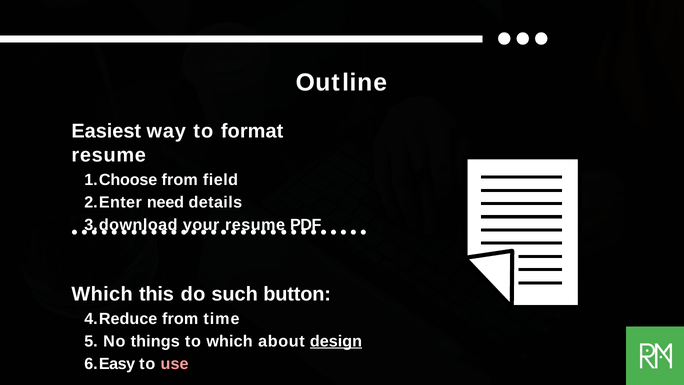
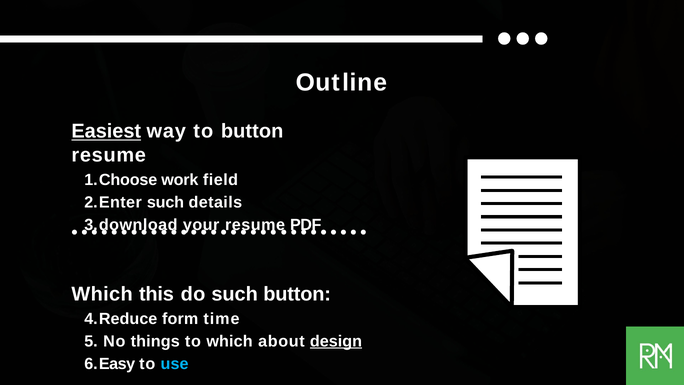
Easiest underline: none -> present
to format: format -> button
from at (180, 180): from -> work
need at (166, 202): need -> such
from at (180, 319): from -> form
use colour: pink -> light blue
